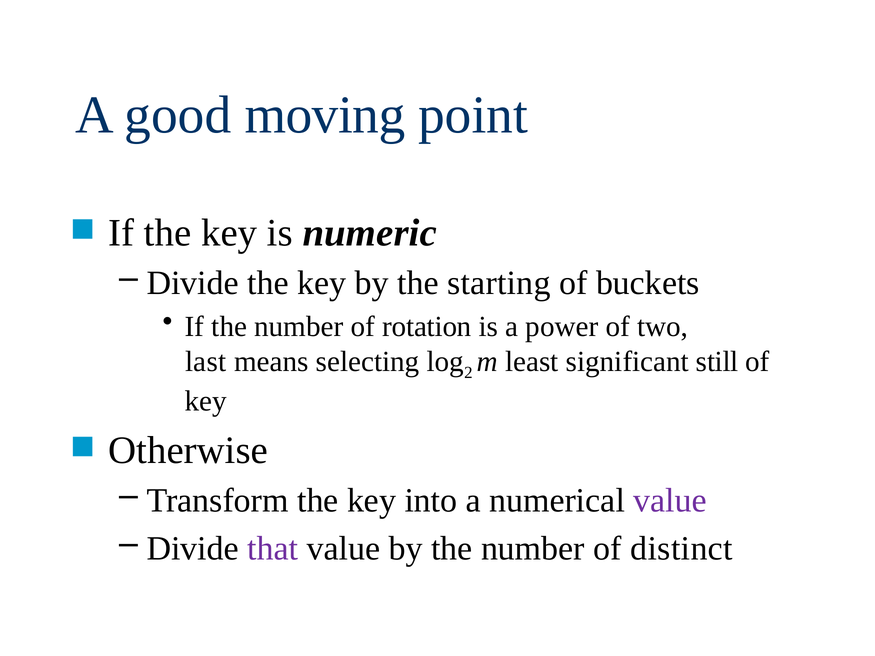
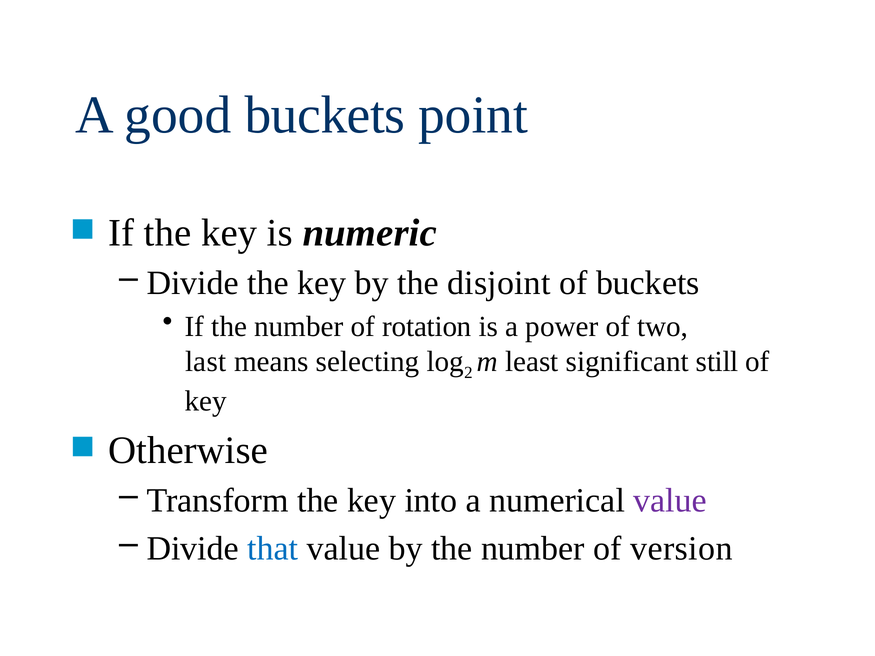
good moving: moving -> buckets
starting: starting -> disjoint
that colour: purple -> blue
distinct: distinct -> version
